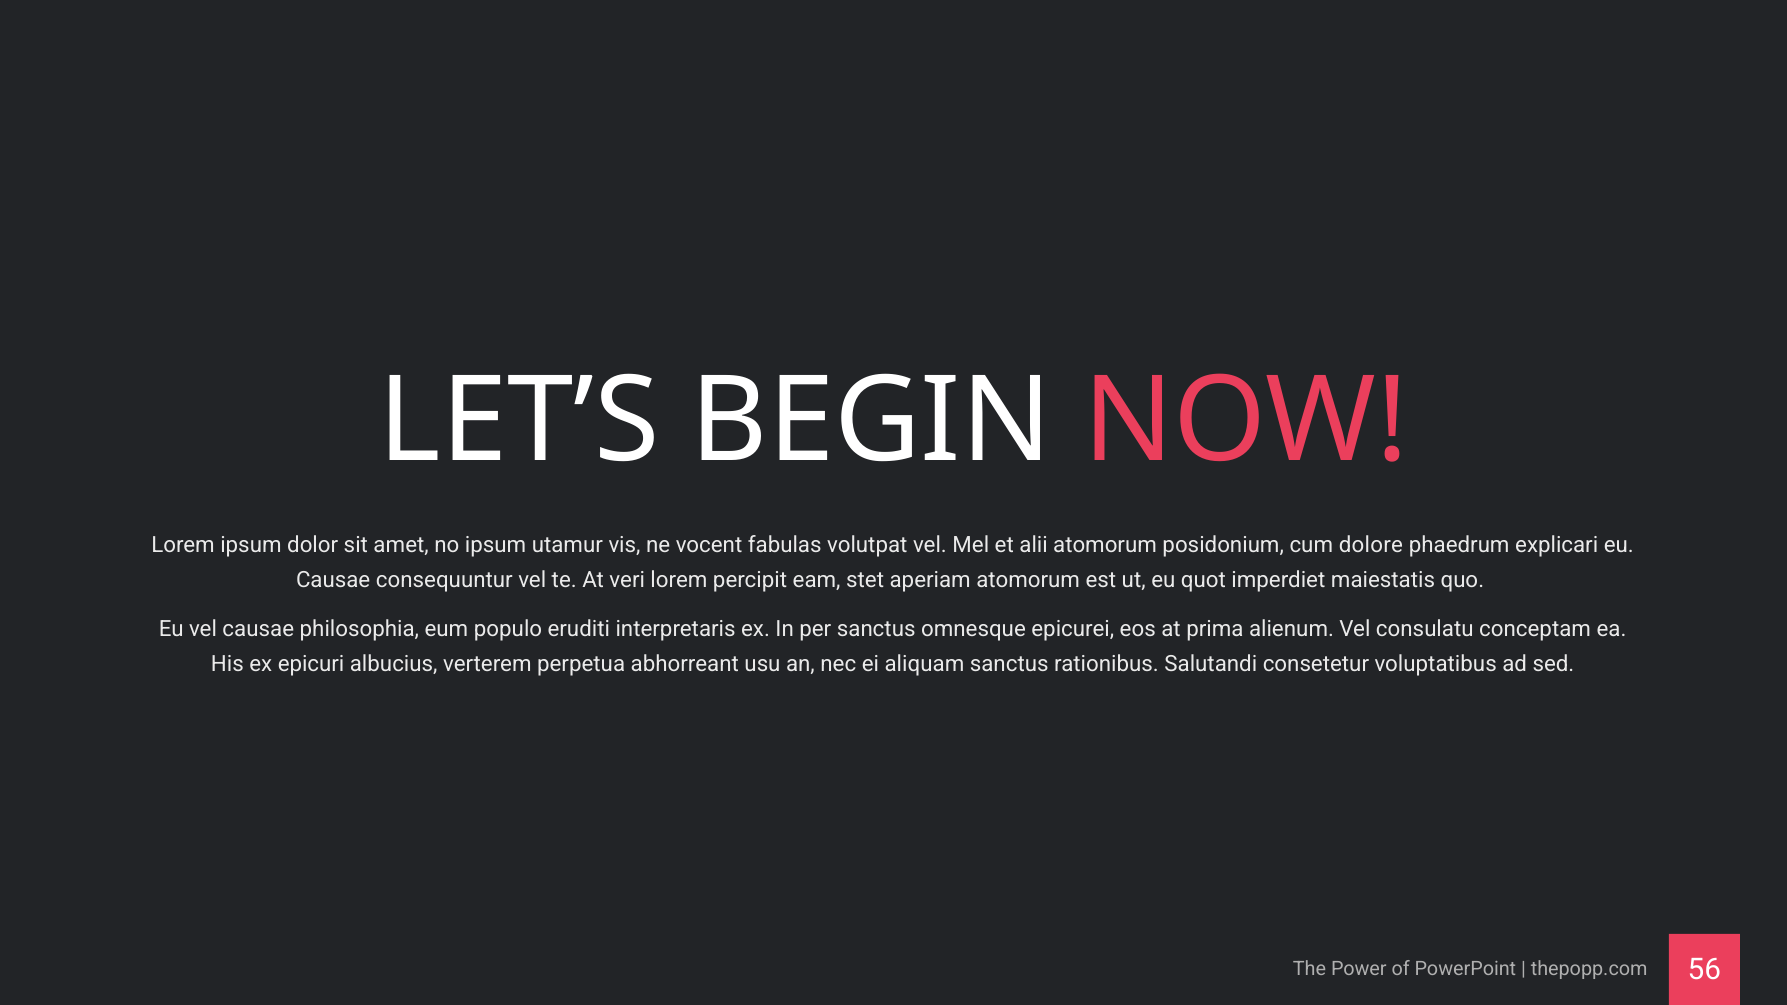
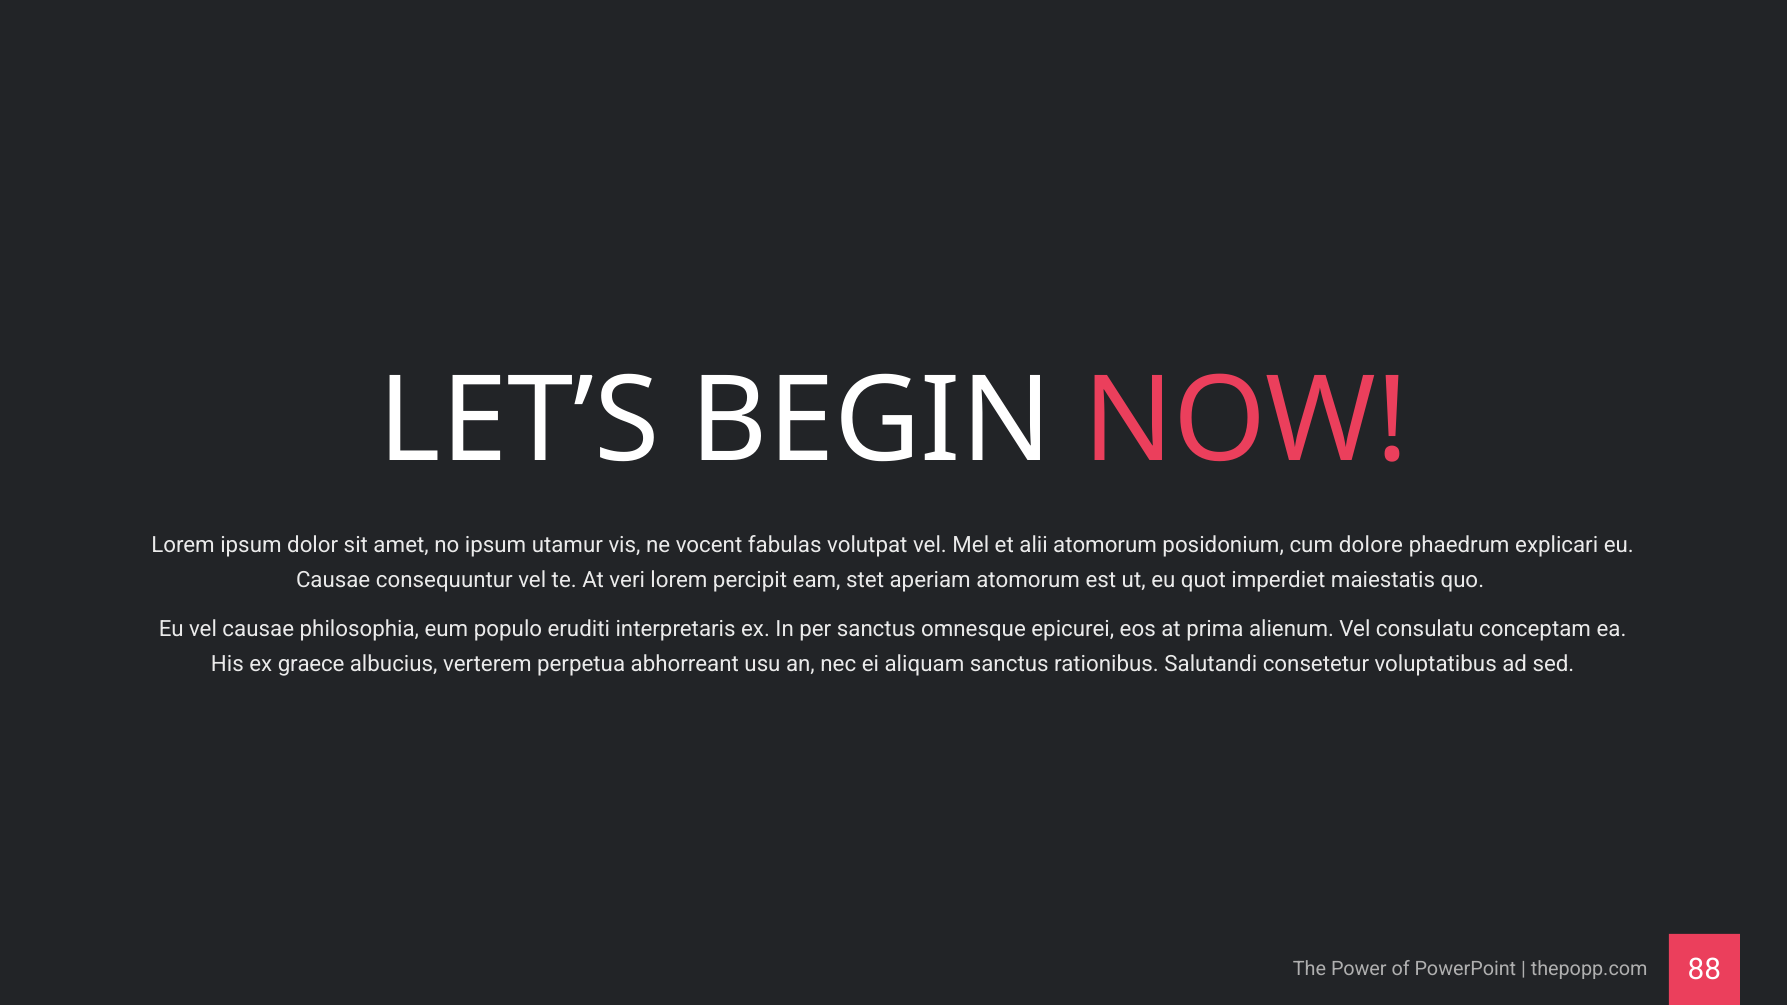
epicuri: epicuri -> graece
56: 56 -> 88
